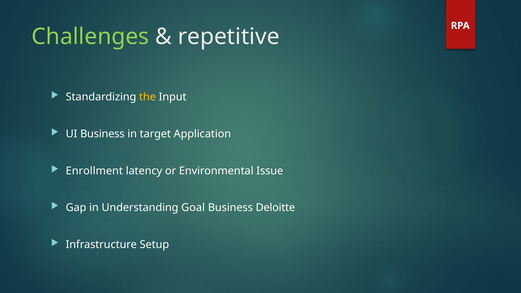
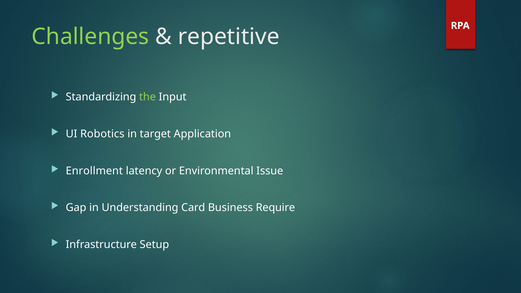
the colour: yellow -> light green
UI Business: Business -> Robotics
Goal: Goal -> Card
Deloitte: Deloitte -> Require
